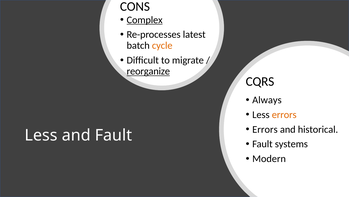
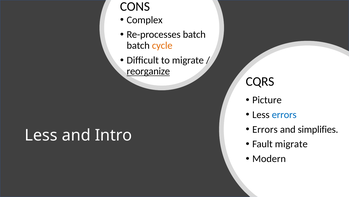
Complex underline: present -> none
Re-processes latest: latest -> batch
Always: Always -> Picture
errors at (284, 114) colour: orange -> blue
historical: historical -> simplifies
and Fault: Fault -> Intro
Fault systems: systems -> migrate
